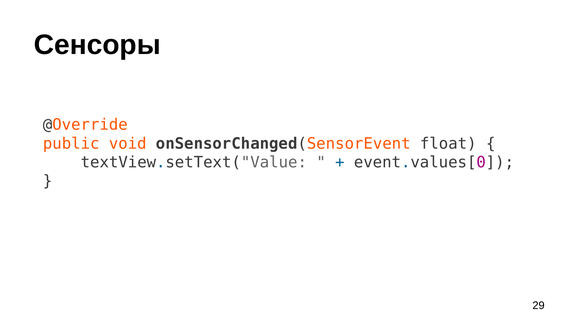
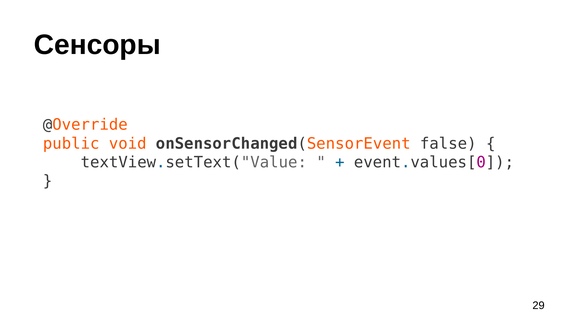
float: float -> false
